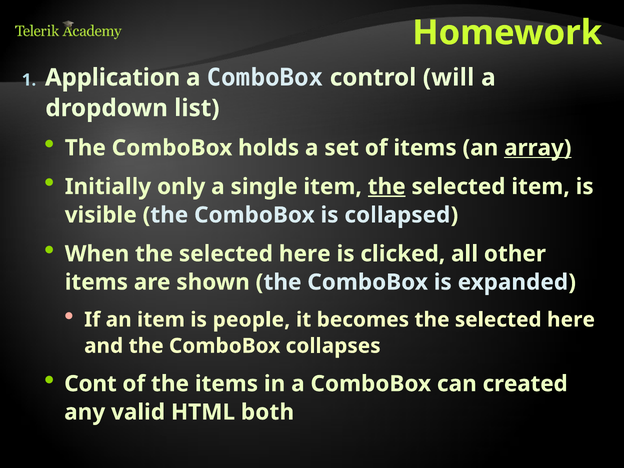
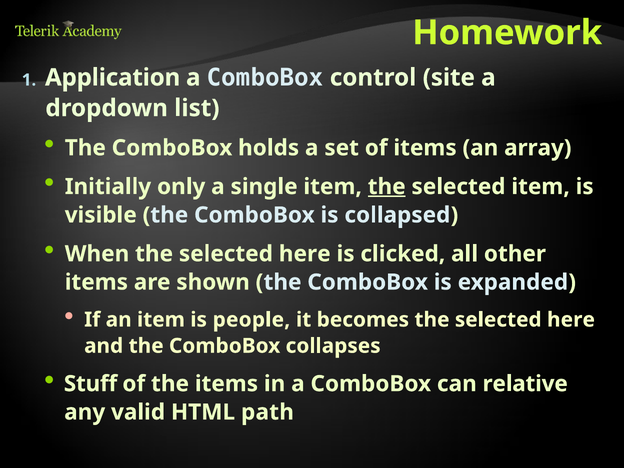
will: will -> site
array underline: present -> none
Cont: Cont -> Stuff
created: created -> relative
both: both -> path
